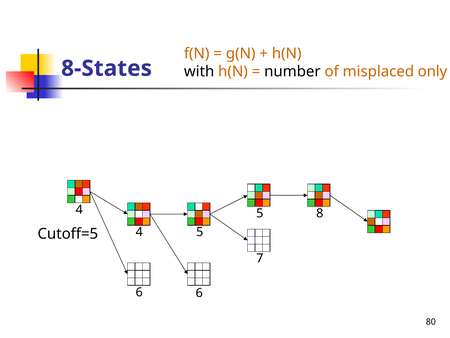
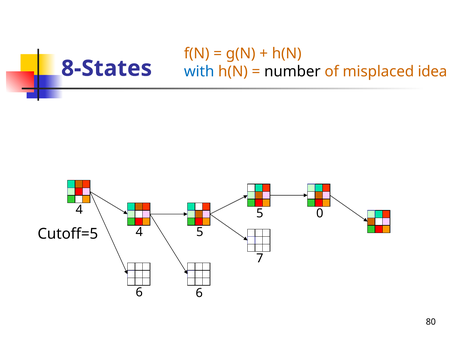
with colour: black -> blue
only: only -> idea
8: 8 -> 0
